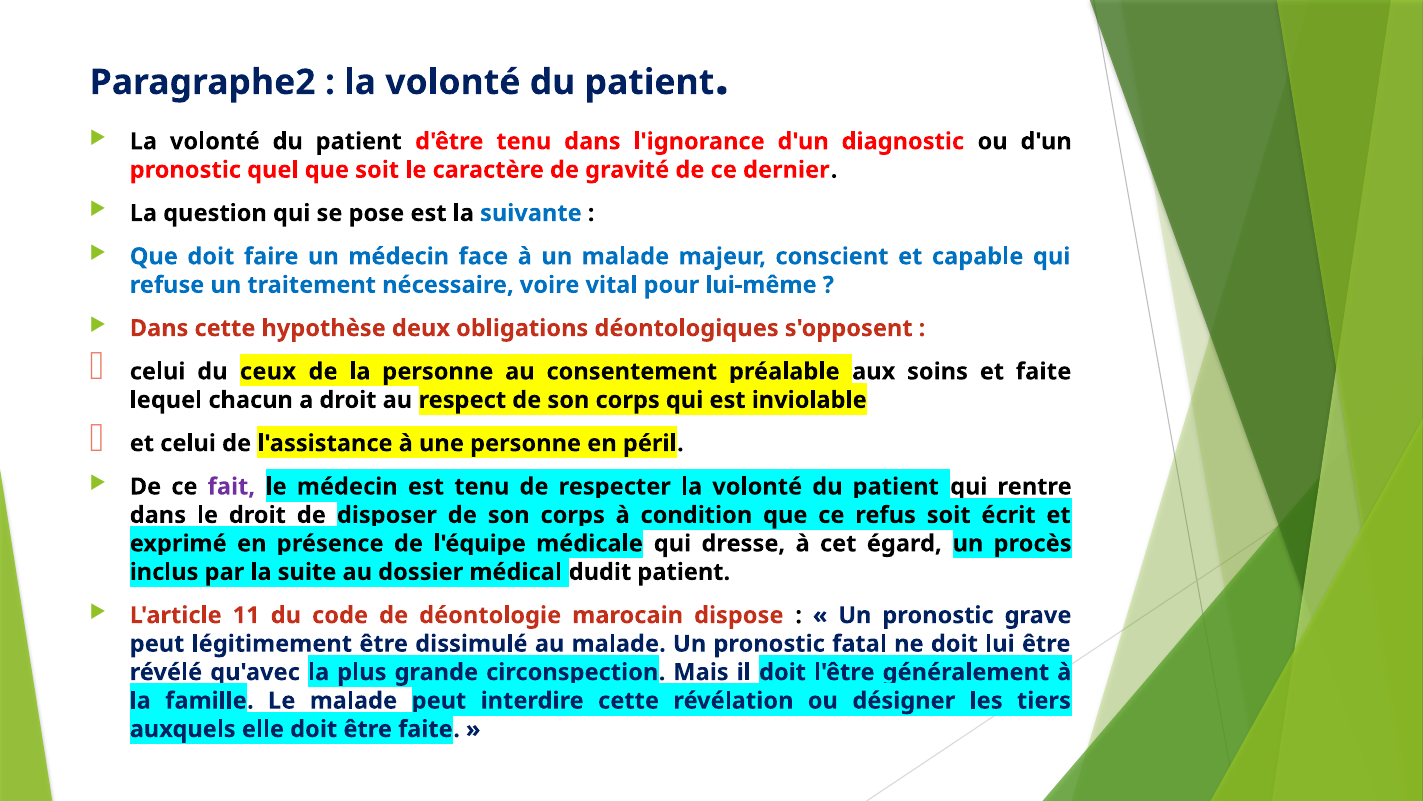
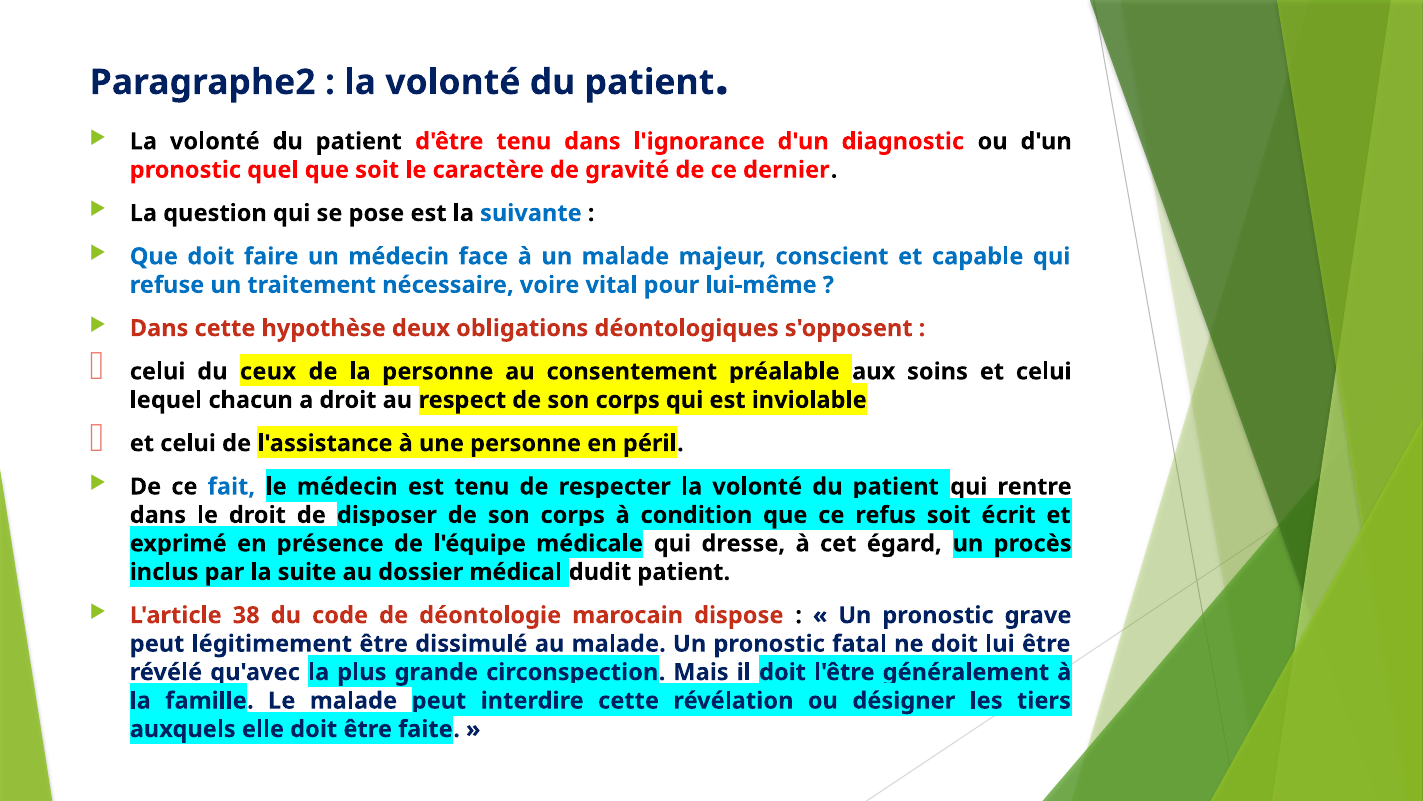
soins et faite: faite -> celui
fait colour: purple -> blue
11: 11 -> 38
